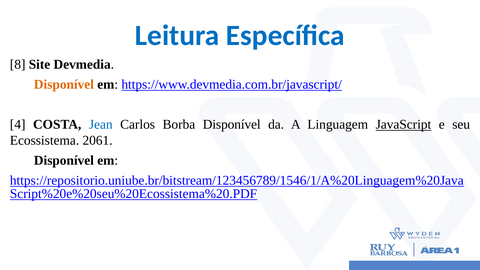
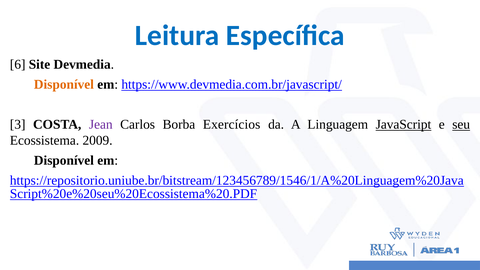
8: 8 -> 6
4: 4 -> 3
Jean colour: blue -> purple
Borba Disponível: Disponível -> Exercícios
seu underline: none -> present
2061: 2061 -> 2009
